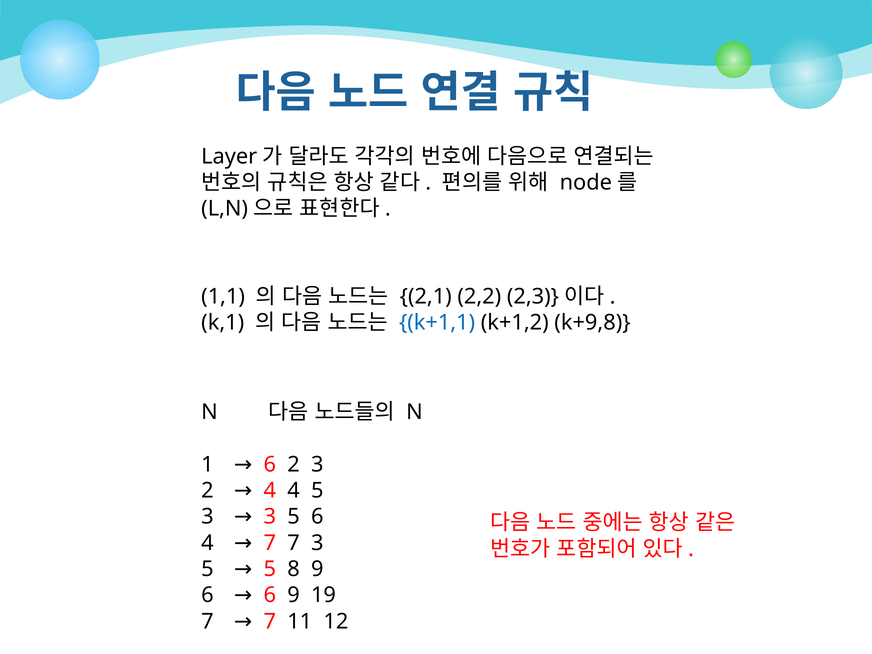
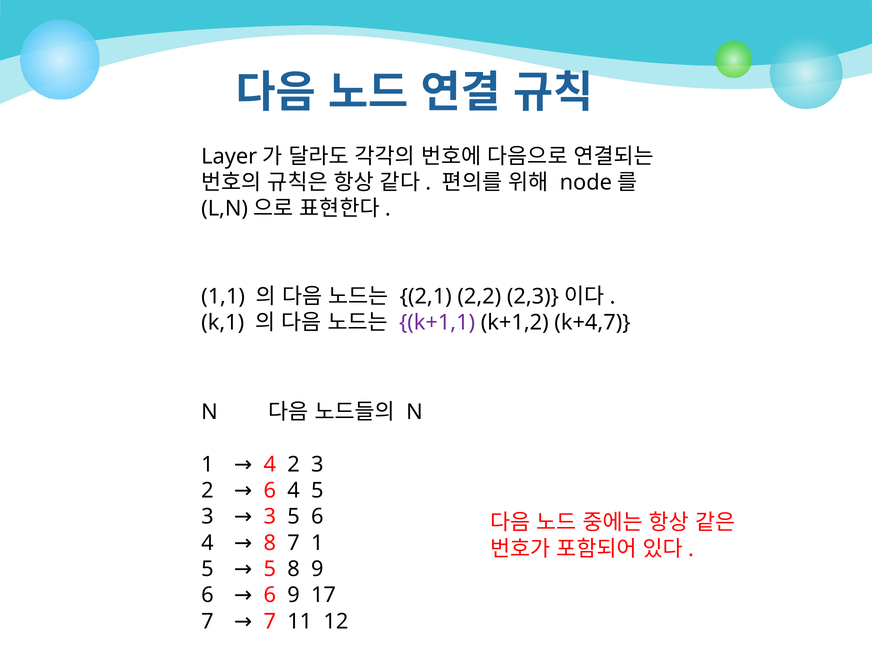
k+1,1 colour: blue -> purple
k+9,8: k+9,8 -> k+4,7
6 at (270, 464): 6 -> 4
4 at (270, 491): 4 -> 6
7 at (270, 543): 7 -> 8
7 3: 3 -> 1
19: 19 -> 17
